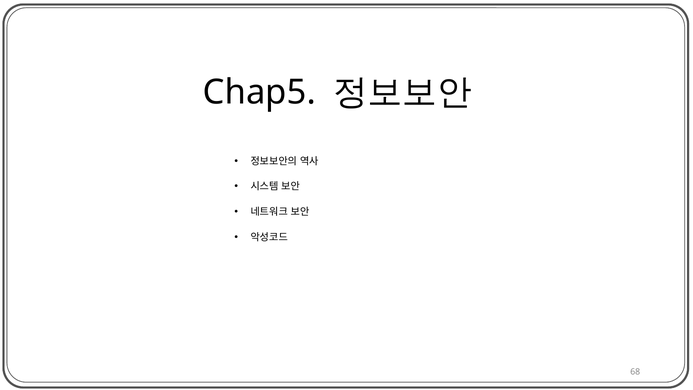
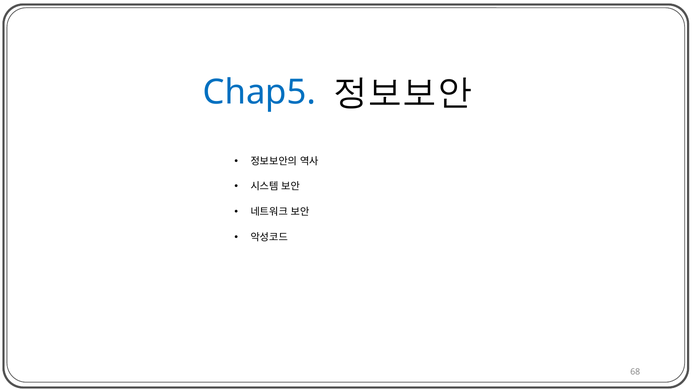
Chap5 colour: black -> blue
